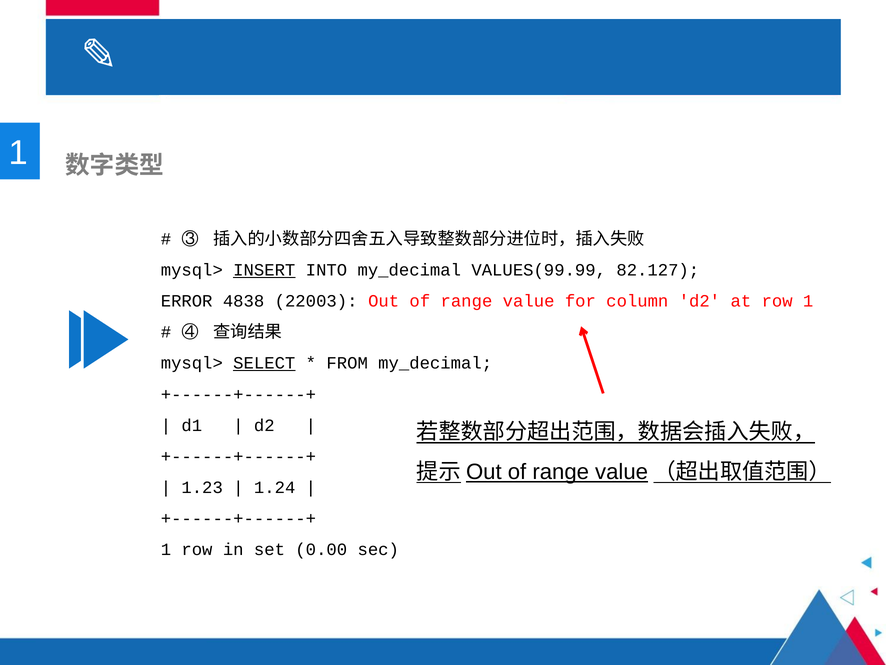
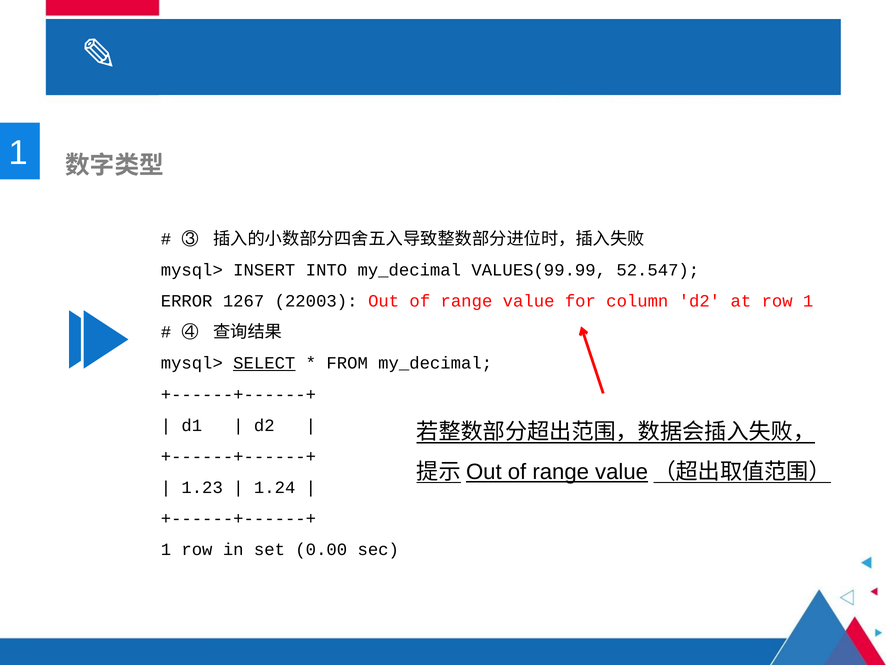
INSERT underline: present -> none
82.127: 82.127 -> 52.547
4838: 4838 -> 1267
